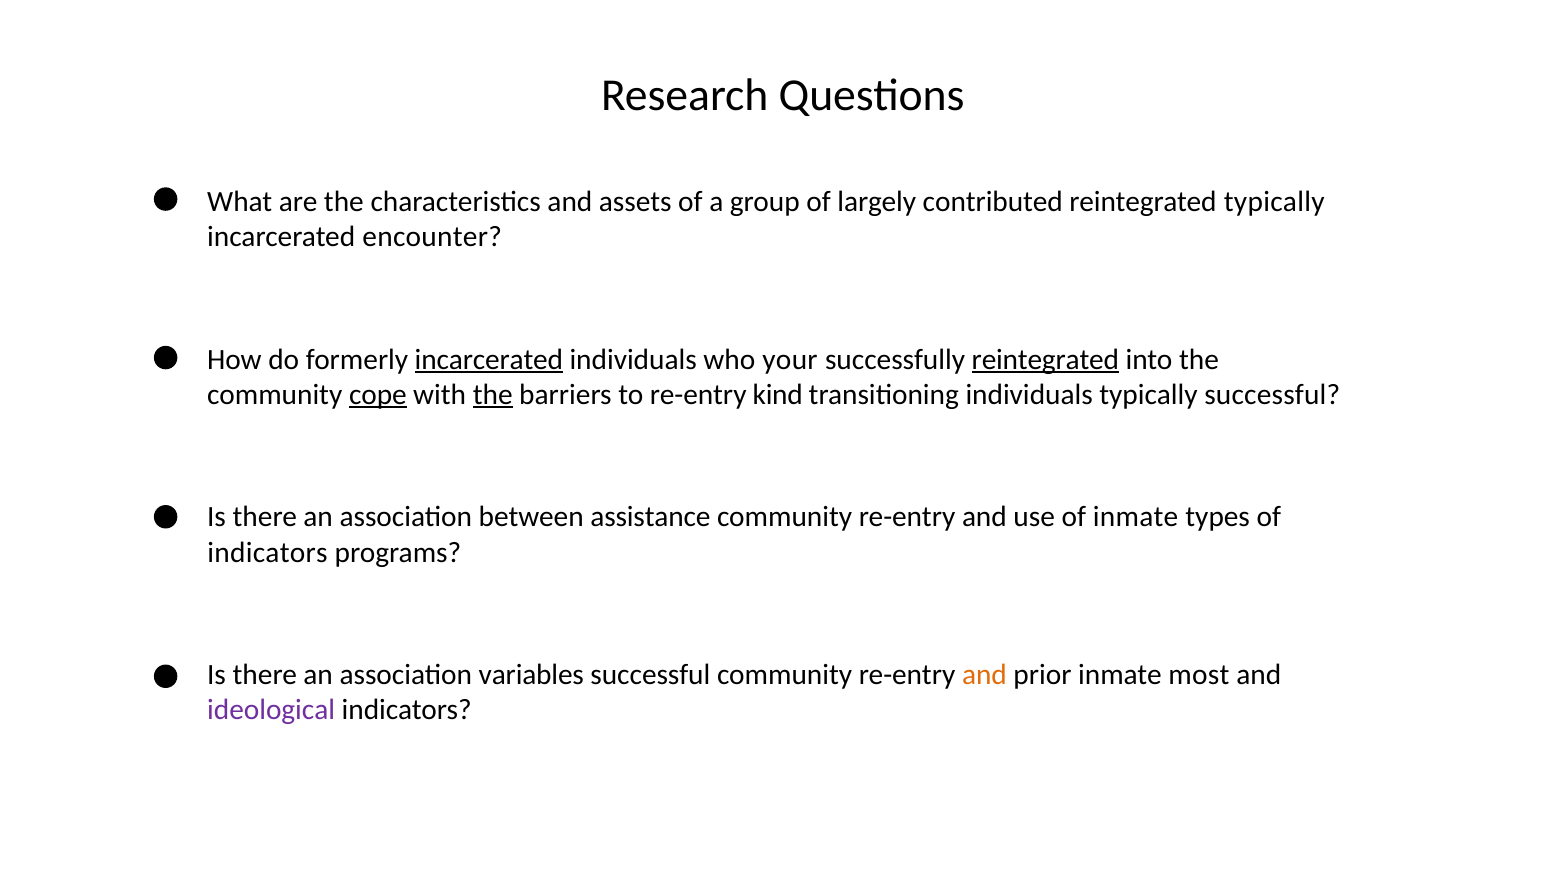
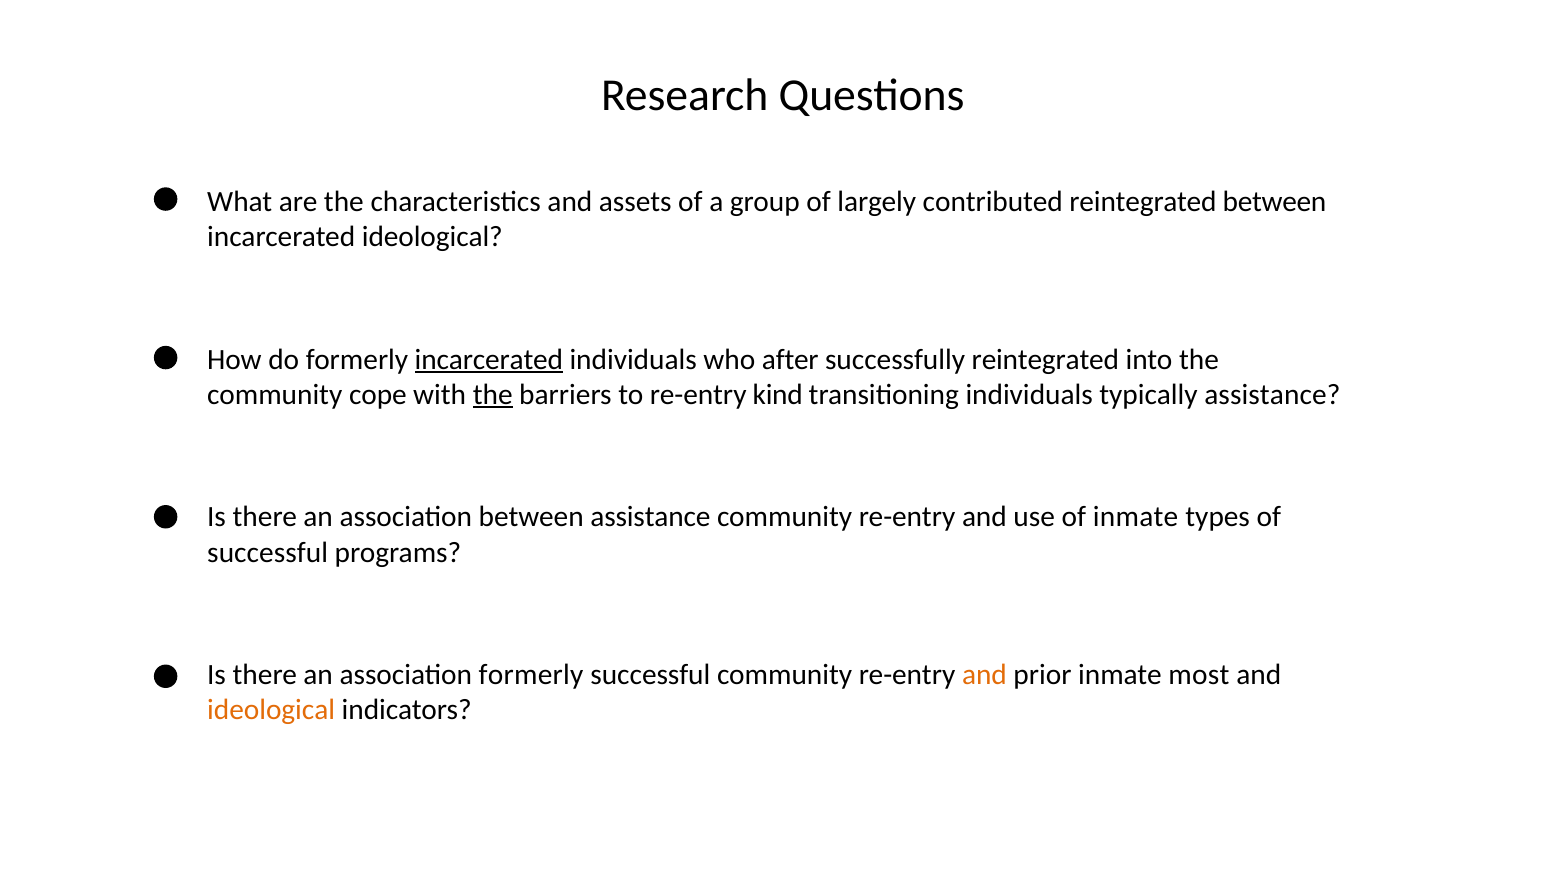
reintegrated typically: typically -> between
incarcerated encounter: encounter -> ideological
your: your -> after
reintegrated at (1045, 359) underline: present -> none
cope underline: present -> none
typically successful: successful -> assistance
indicators at (268, 552): indicators -> successful
association variables: variables -> formerly
ideological at (271, 710) colour: purple -> orange
